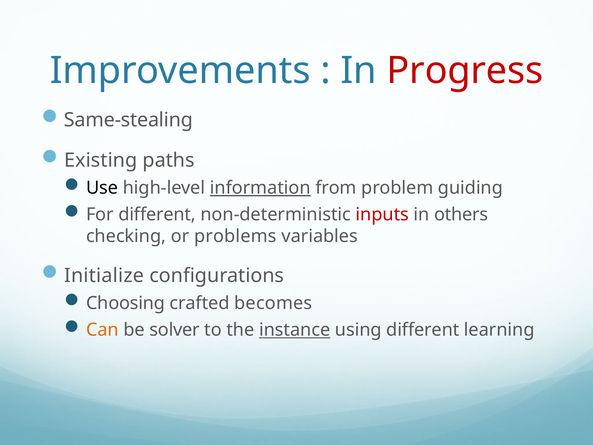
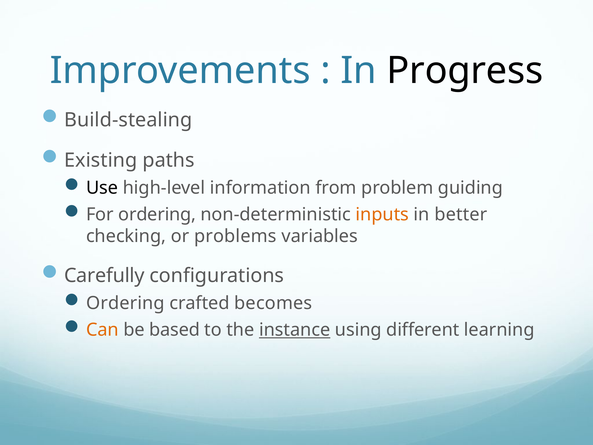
Progress colour: red -> black
Same-stealing: Same-stealing -> Build-stealing
information underline: present -> none
For different: different -> ordering
inputs colour: red -> orange
others: others -> better
Initialize: Initialize -> Carefully
Choosing at (126, 303): Choosing -> Ordering
solver: solver -> based
